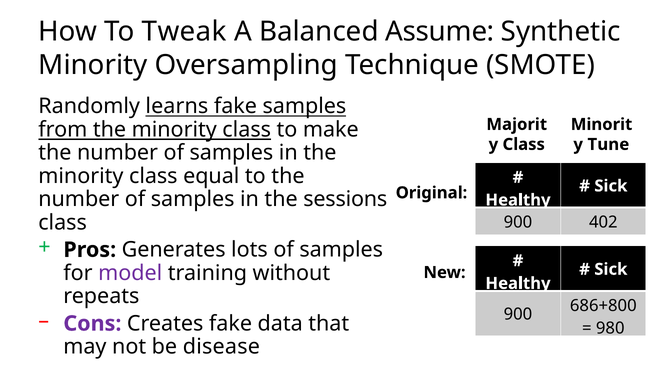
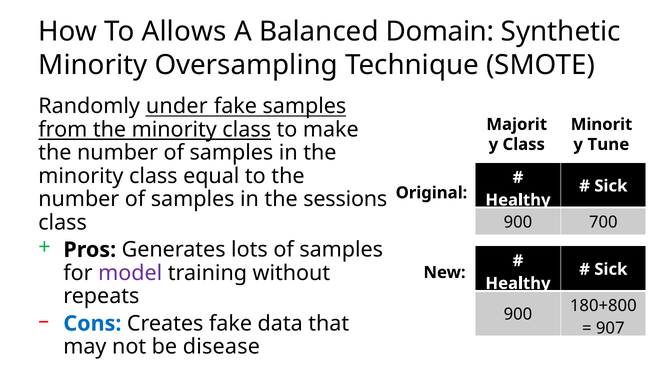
Tweak: Tweak -> Allows
Assume: Assume -> Domain
learns: learns -> under
402: 402 -> 700
686+800: 686+800 -> 180+800
Cons colour: purple -> blue
980: 980 -> 907
